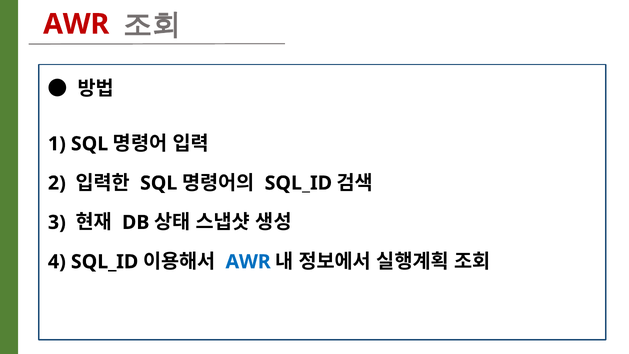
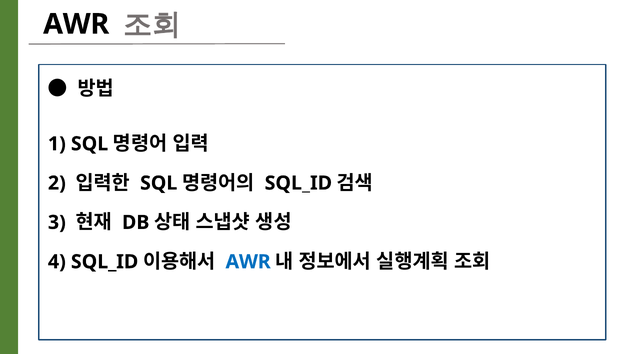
AWR at (76, 24) colour: red -> black
